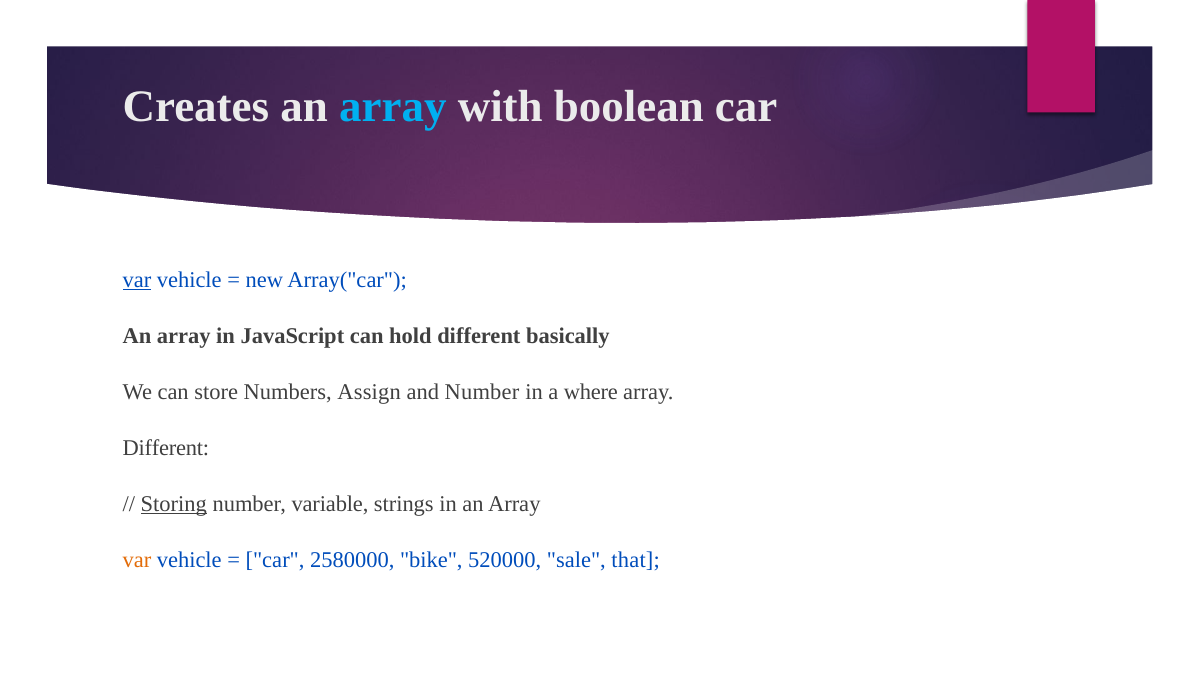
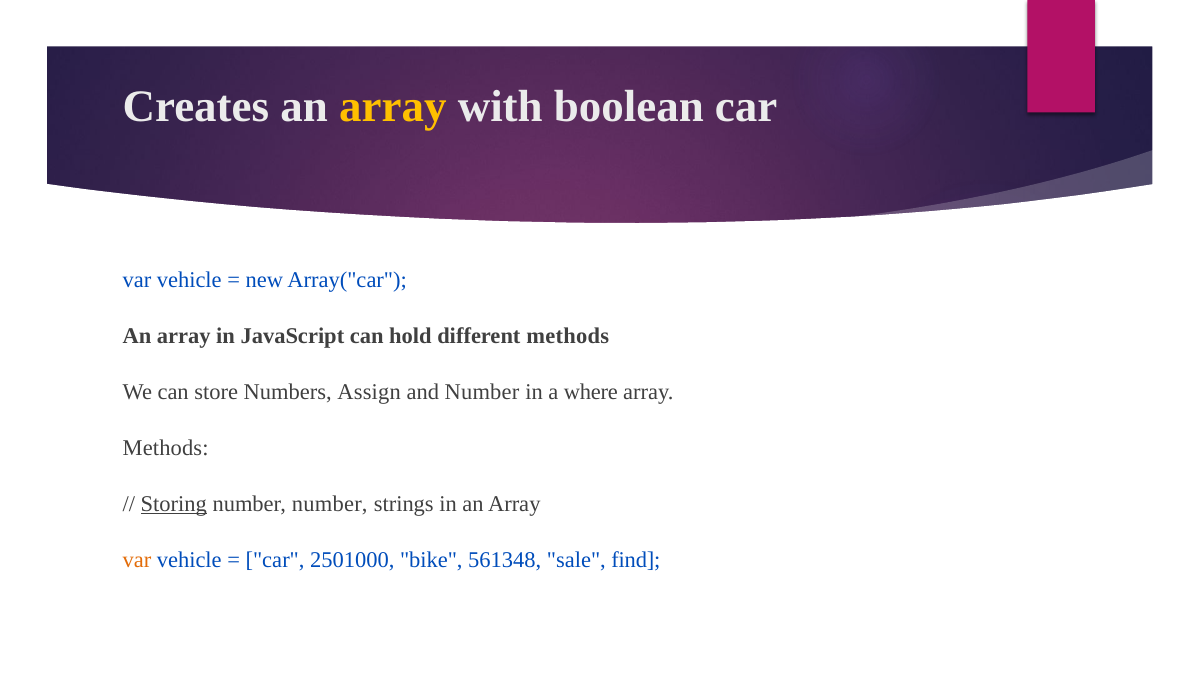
array at (393, 107) colour: light blue -> yellow
var at (137, 280) underline: present -> none
different basically: basically -> methods
Different at (166, 448): Different -> Methods
number variable: variable -> number
2580000: 2580000 -> 2501000
520000: 520000 -> 561348
that: that -> find
